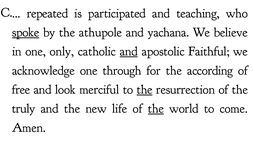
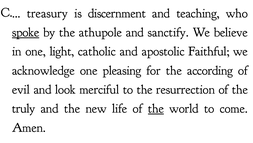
repeated: repeated -> treasury
participated: participated -> discernment
yachana: yachana -> sanctify
only: only -> light
and at (129, 51) underline: present -> none
through: through -> pleasing
free: free -> evil
the at (145, 89) underline: present -> none
